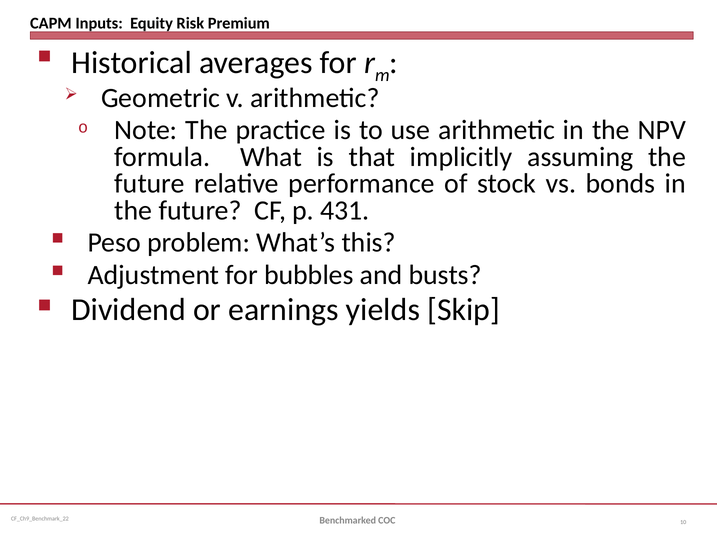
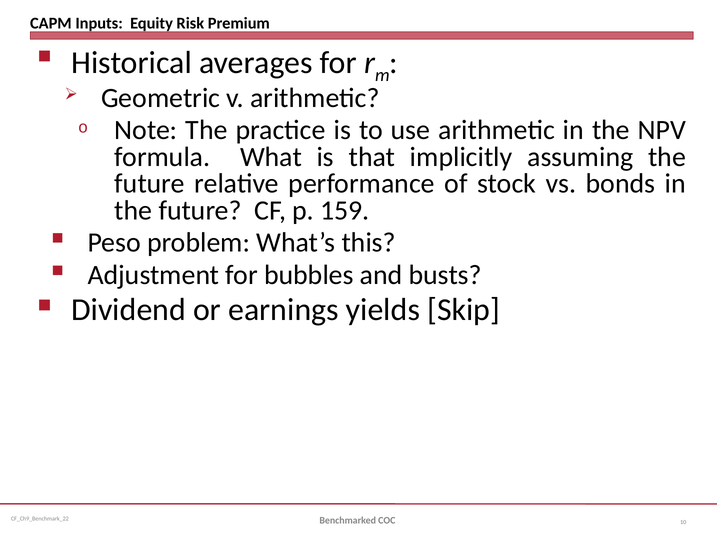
431: 431 -> 159
